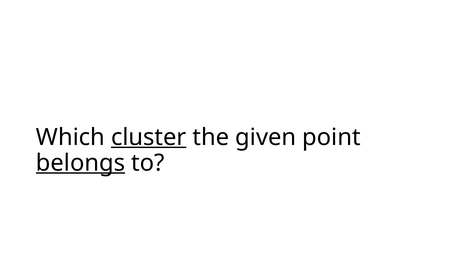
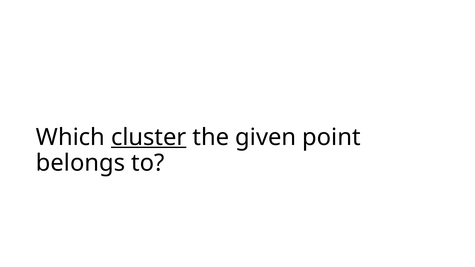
belongs underline: present -> none
